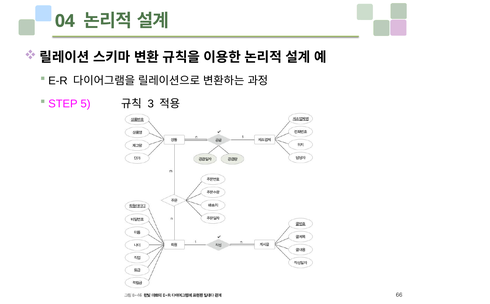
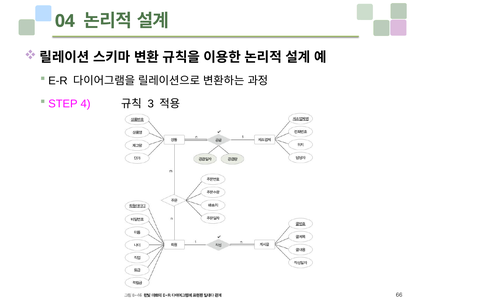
5: 5 -> 4
